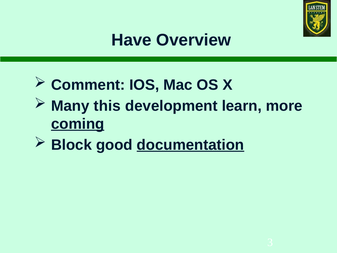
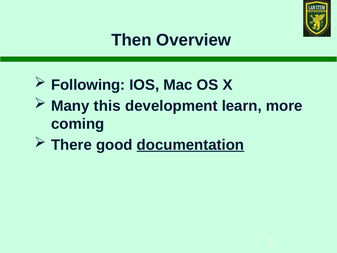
Have: Have -> Then
Comment: Comment -> Following
coming underline: present -> none
Block: Block -> There
